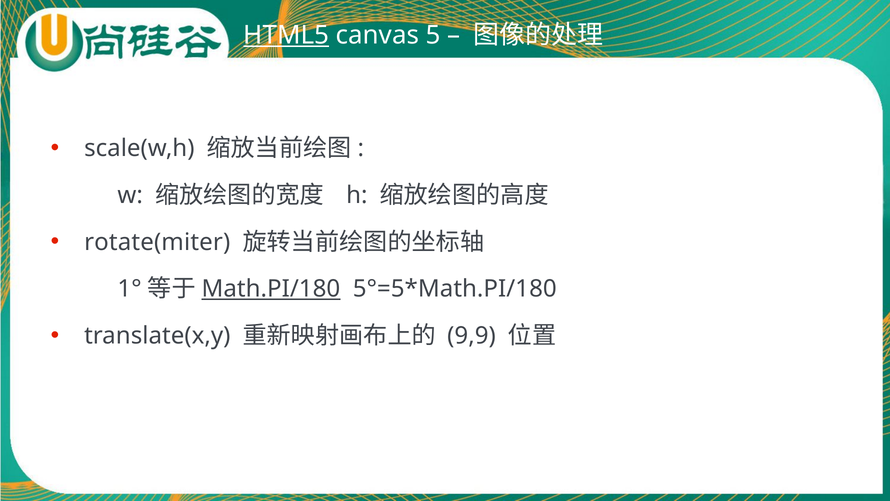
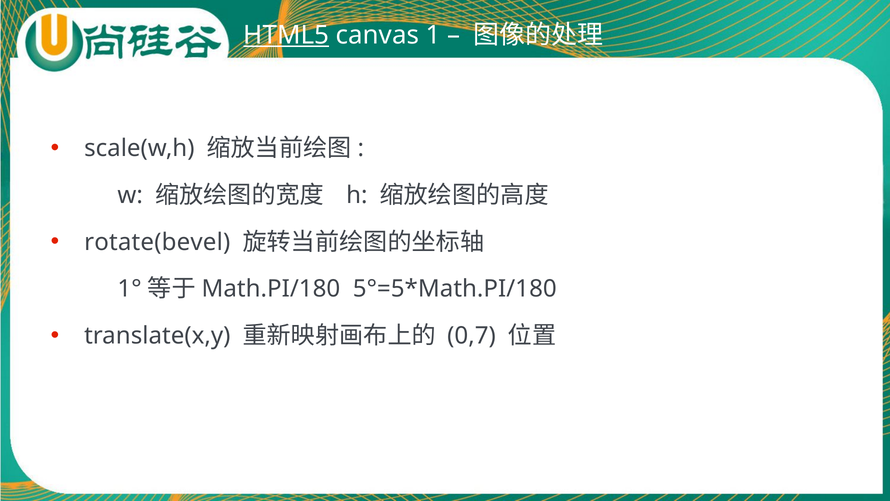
5: 5 -> 1
rotate(miter: rotate(miter -> rotate(bevel
Math.PI/180 underline: present -> none
9,9: 9,9 -> 0,7
